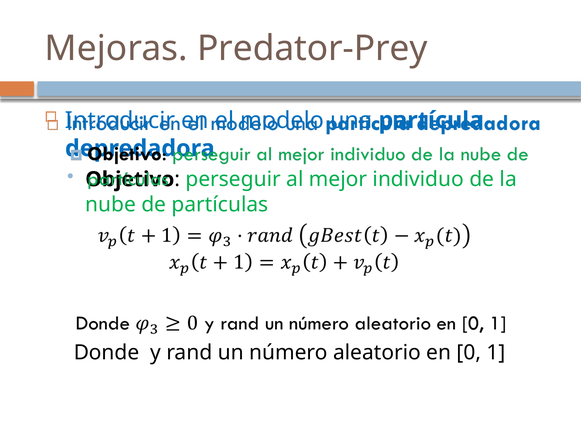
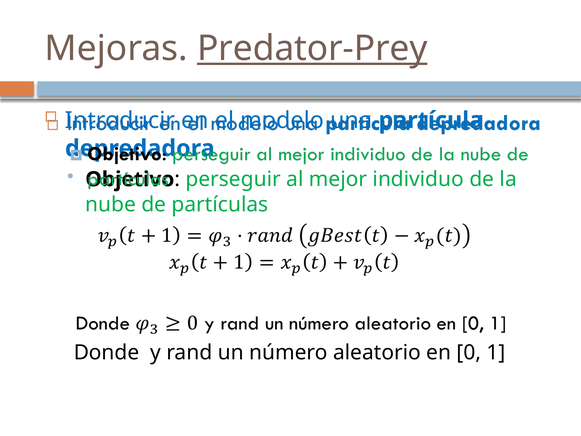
Predator-Prey underline: none -> present
